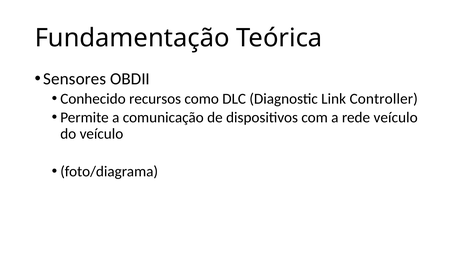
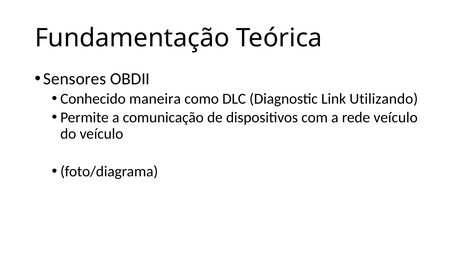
recursos: recursos -> maneira
Controller: Controller -> Utilizando
